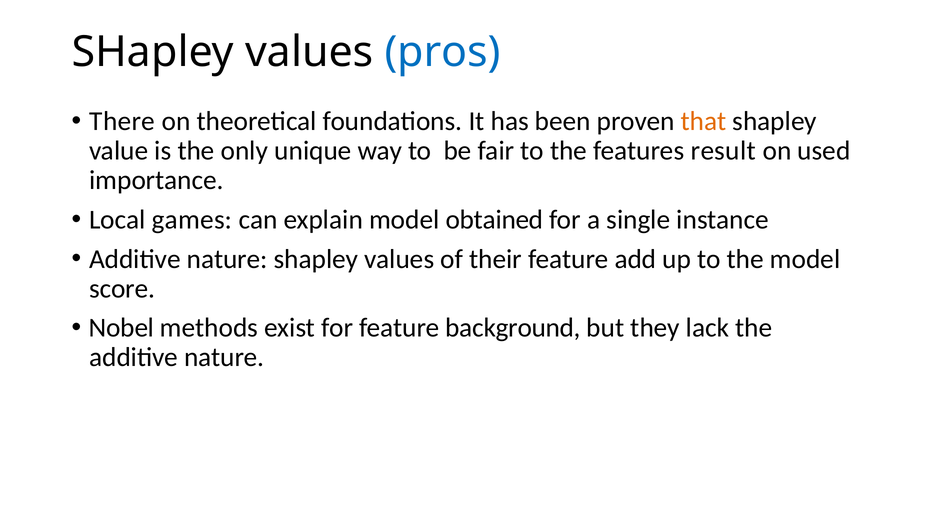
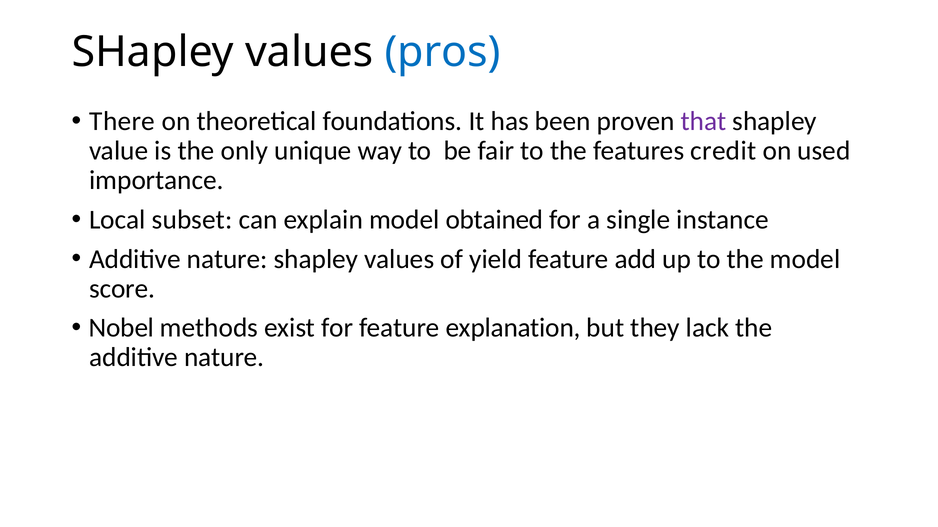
that colour: orange -> purple
result: result -> credit
games: games -> subset
their: their -> yield
background: background -> explanation
